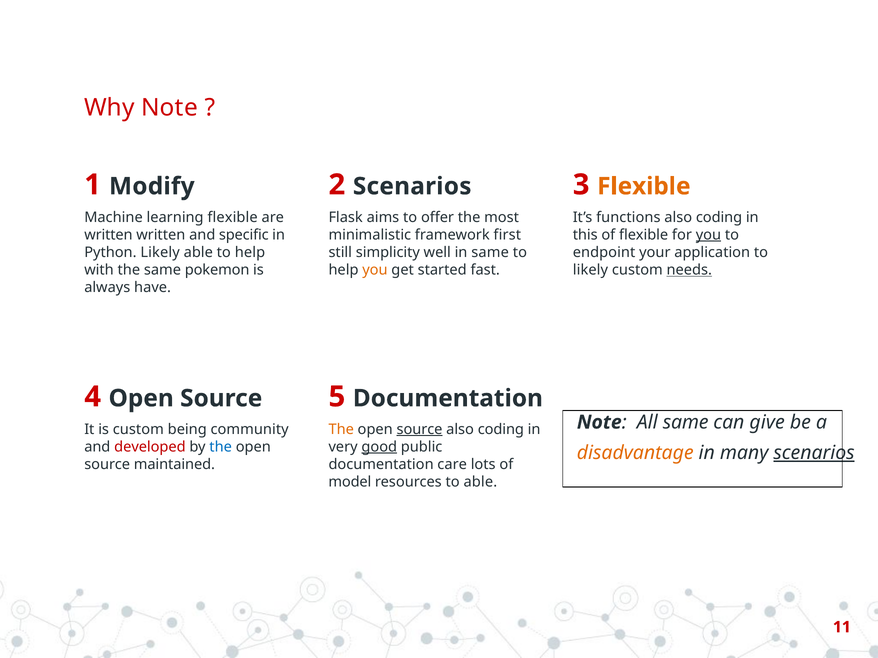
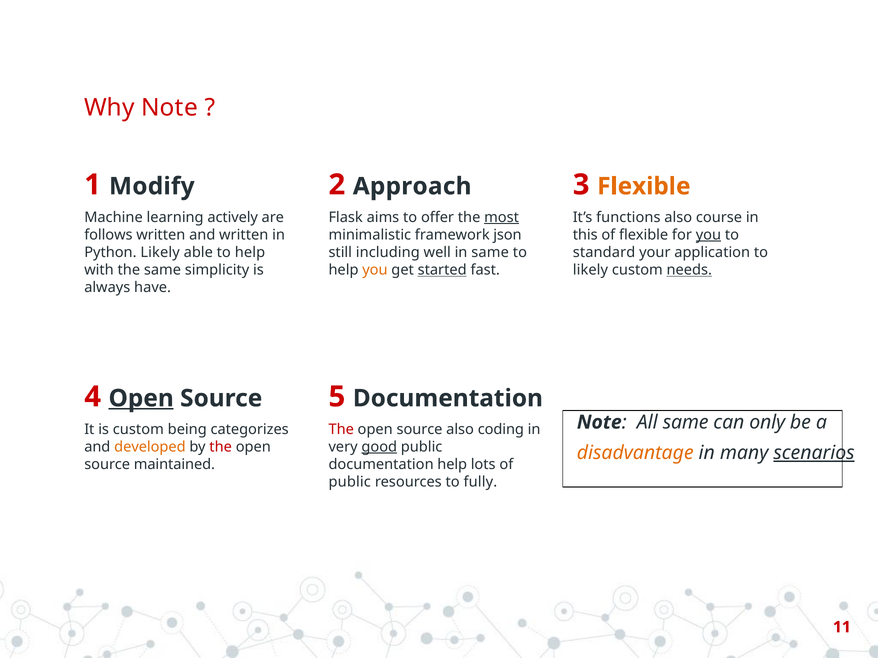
2 Scenarios: Scenarios -> Approach
learning flexible: flexible -> actively
most underline: none -> present
coding at (719, 217): coding -> course
written at (108, 235): written -> follows
and specific: specific -> written
first: first -> json
simplicity: simplicity -> including
endpoint: endpoint -> standard
pokemon: pokemon -> simplicity
started underline: none -> present
Open at (141, 399) underline: none -> present
give: give -> only
community: community -> categorizes
The at (341, 430) colour: orange -> red
source at (420, 430) underline: present -> none
developed colour: red -> orange
the at (221, 447) colour: blue -> red
documentation care: care -> help
model at (350, 482): model -> public
to able: able -> fully
